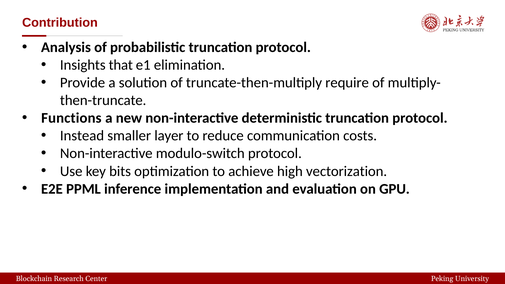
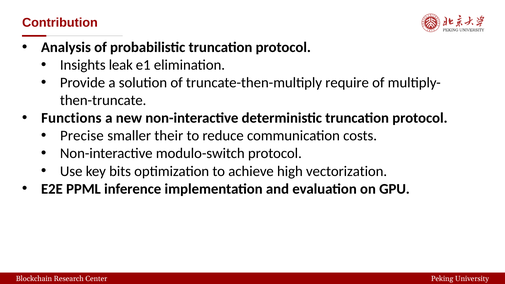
that: that -> leak
Instead: Instead -> Precise
layer: layer -> their
